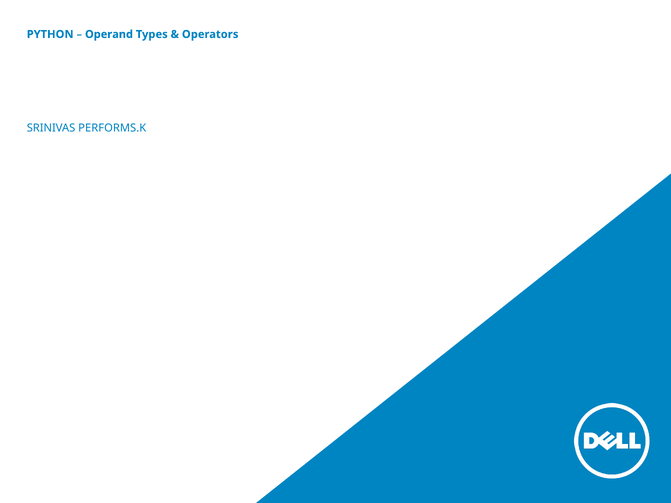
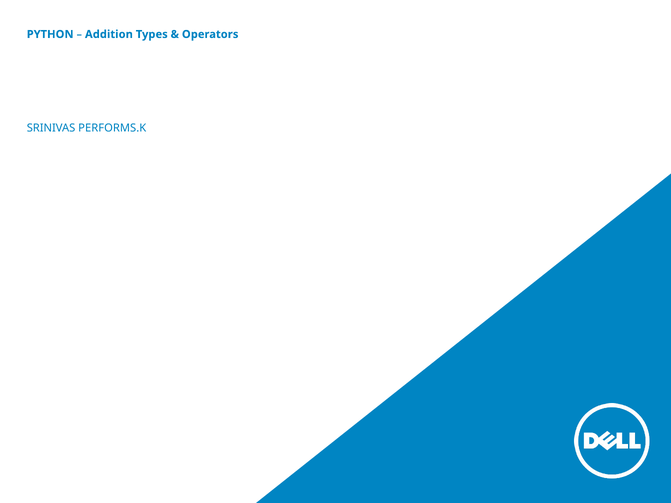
Operand: Operand -> Addition
